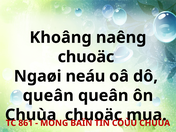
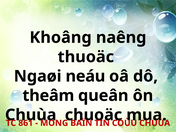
chuoäc at (86, 57): chuoäc -> thuoäc
queân at (48, 96): queân -> theâm
